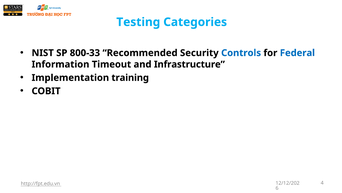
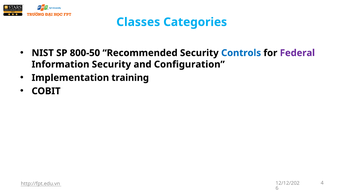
Testing: Testing -> Classes
800-33: 800-33 -> 800-50
Federal colour: blue -> purple
Information Timeout: Timeout -> Security
Infrastructure: Infrastructure -> Configuration
